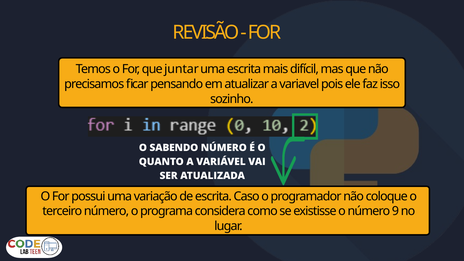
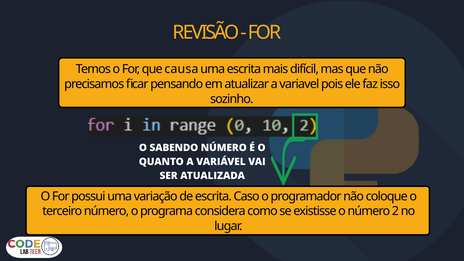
juntar: juntar -> causa
9: 9 -> 2
